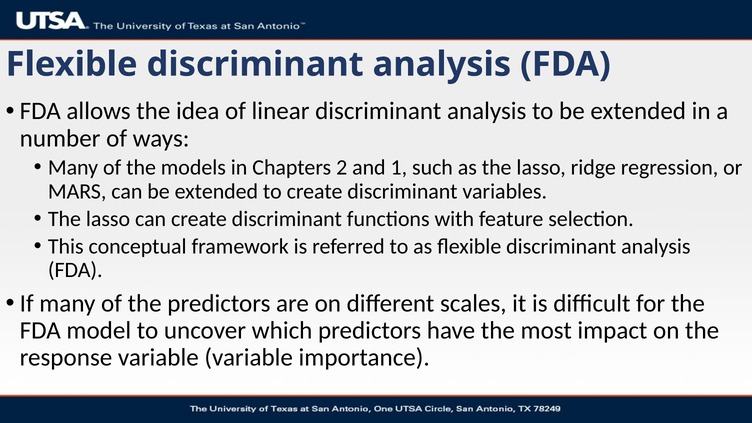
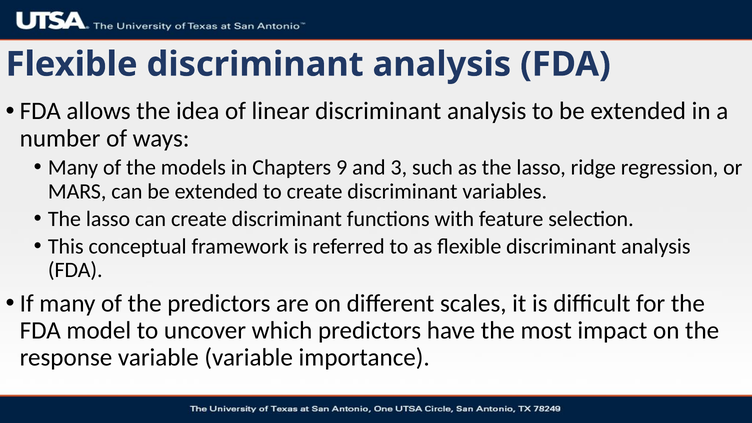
2: 2 -> 9
1: 1 -> 3
